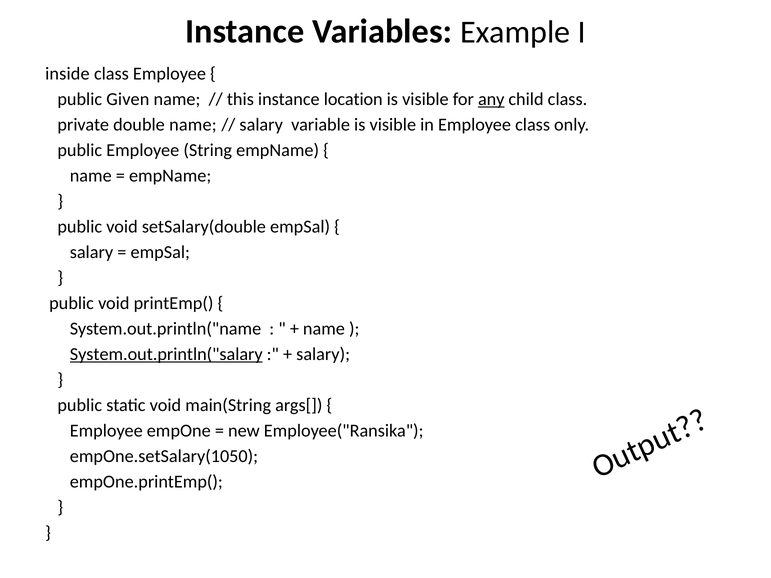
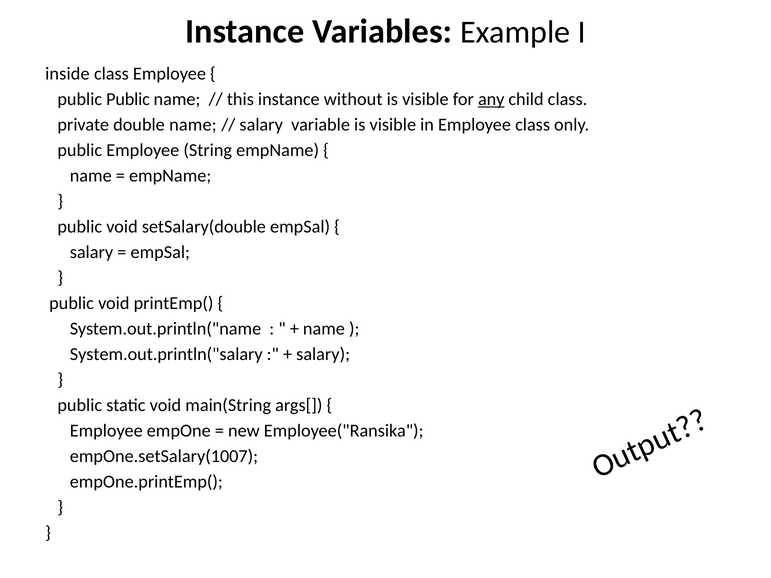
public Given: Given -> Public
location: location -> without
System.out.println("salary underline: present -> none
empOne.setSalary(1050: empOne.setSalary(1050 -> empOne.setSalary(1007
